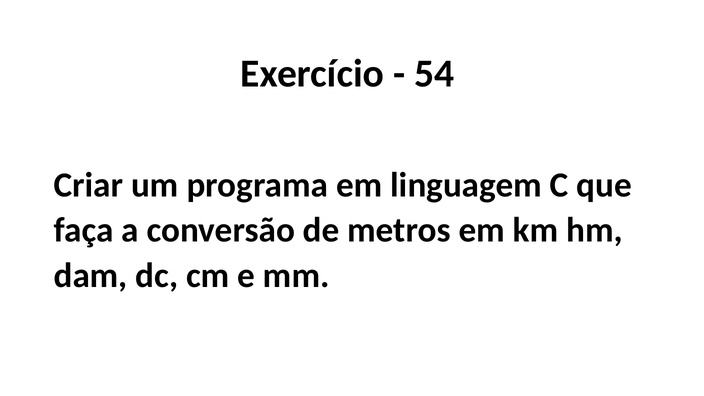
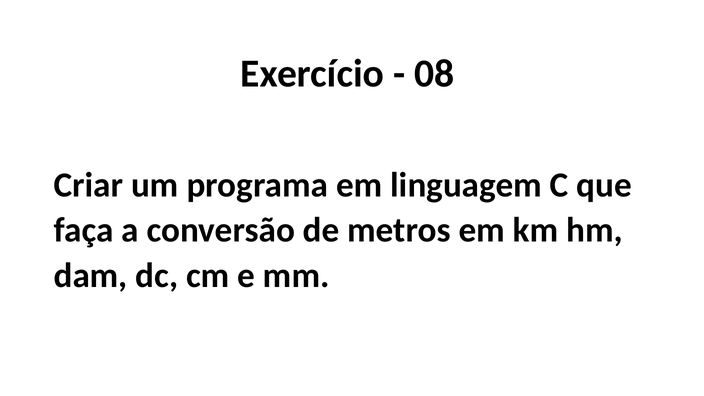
54: 54 -> 08
